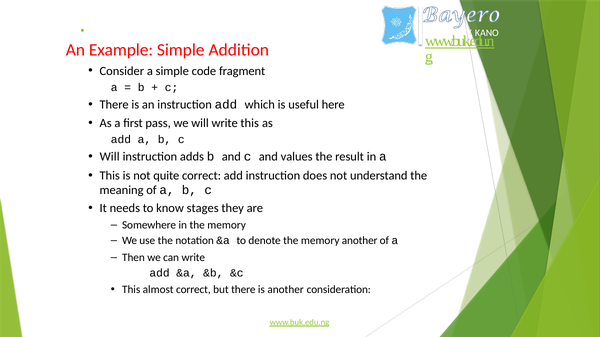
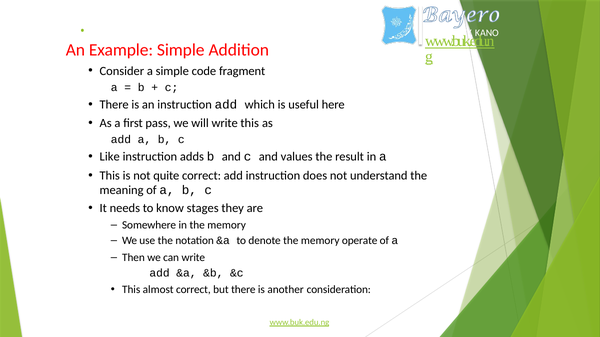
Will at (110, 157): Will -> Like
memory another: another -> operate
